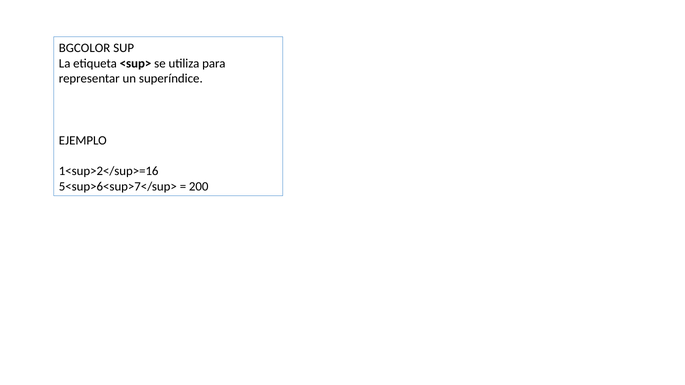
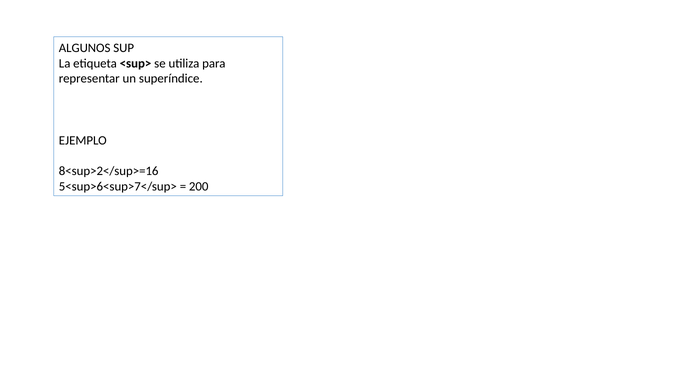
BGCOLOR: BGCOLOR -> ALGUNOS
1<sup>2</sup>=16: 1<sup>2</sup>=16 -> 8<sup>2</sup>=16
